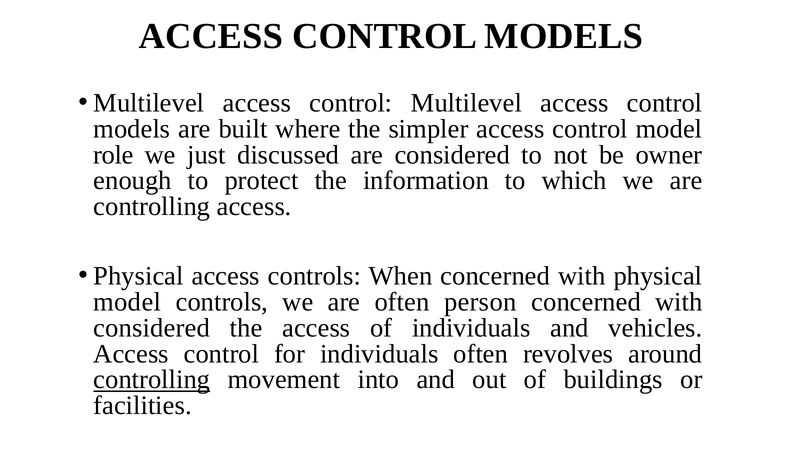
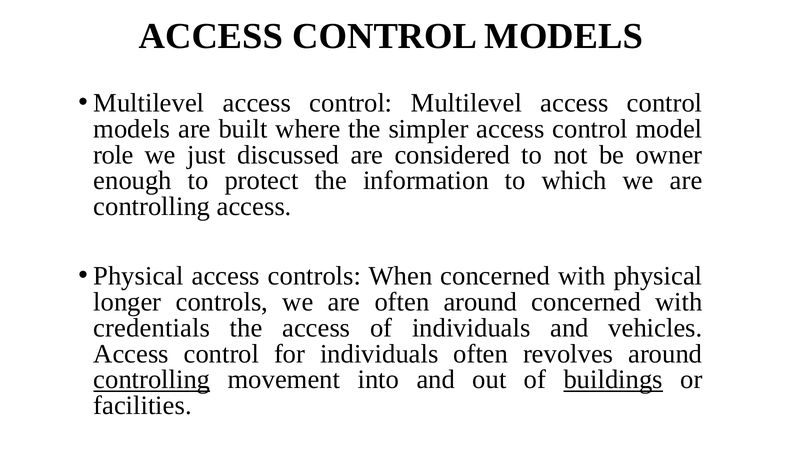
model at (127, 302): model -> longer
often person: person -> around
considered at (152, 328): considered -> credentials
buildings underline: none -> present
